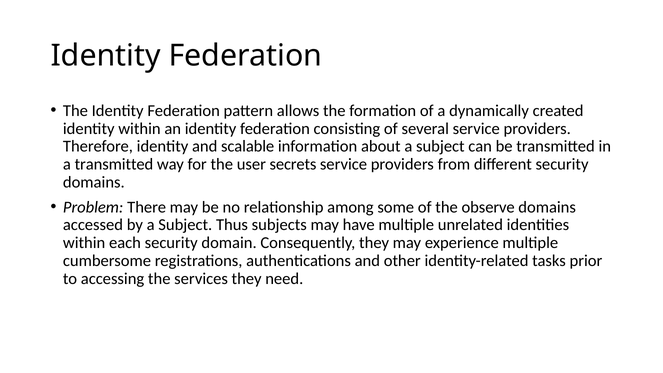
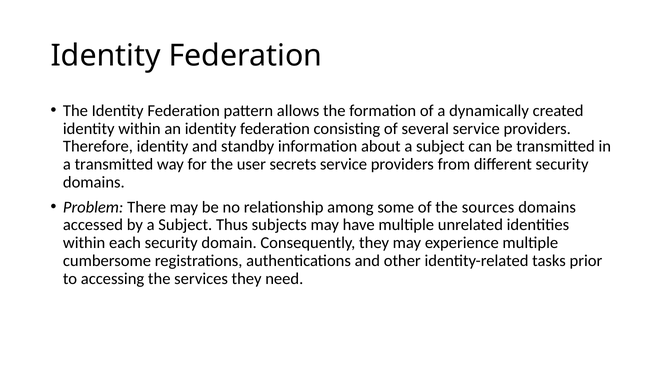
scalable: scalable -> standby
observe: observe -> sources
